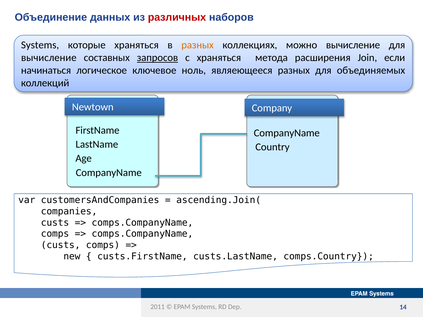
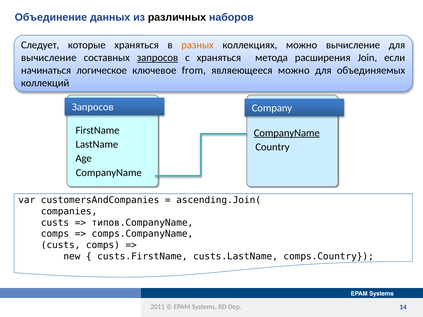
различных colour: red -> black
Systems at (40, 45): Systems -> Следует
ноль: ноль -> from
являеющееся разных: разных -> можно
Newtown at (93, 107): Newtown -> Запросов
CompanyName at (287, 133) underline: none -> present
comps.CompanyName at (142, 223): comps.CompanyName -> типов.CompanyName
